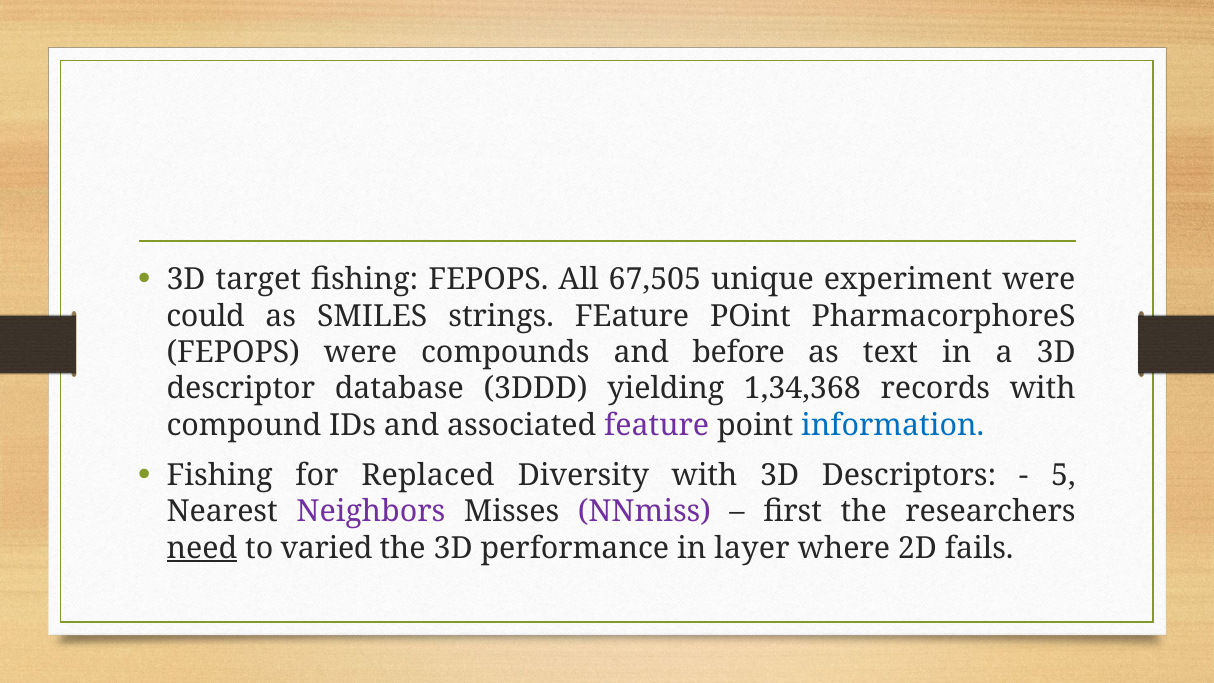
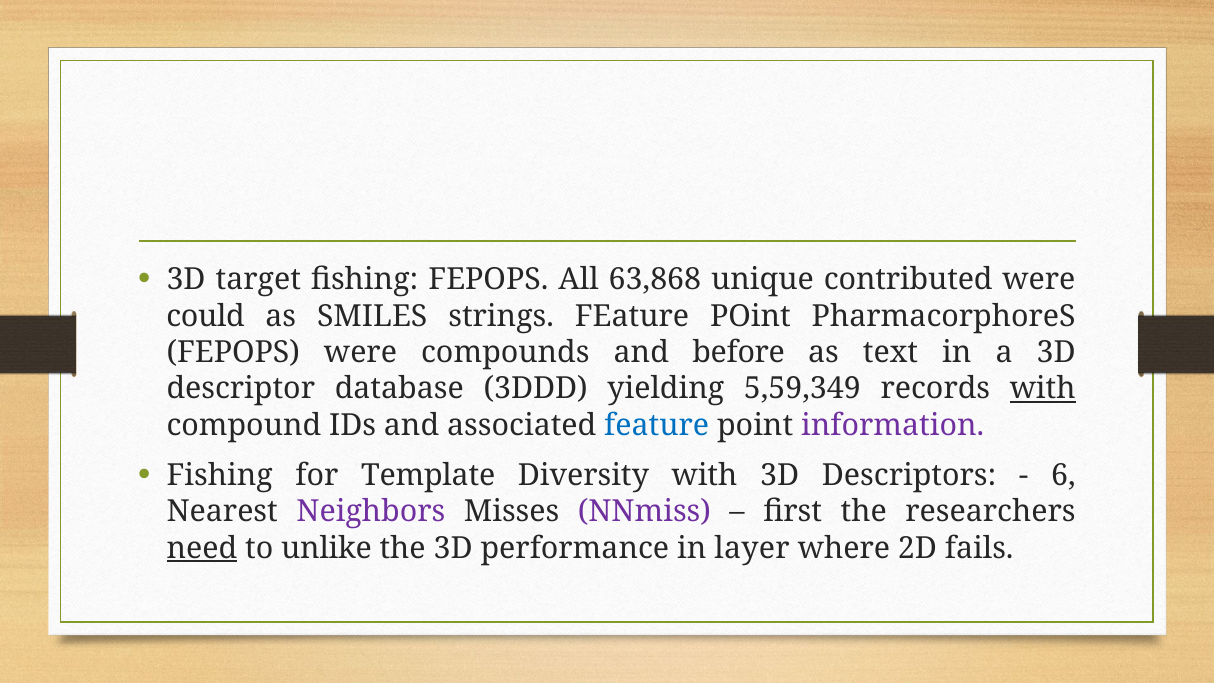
67,505: 67,505 -> 63,868
experiment: experiment -> contributed
1,34,368: 1,34,368 -> 5,59,349
with at (1043, 389) underline: none -> present
feature at (657, 425) colour: purple -> blue
information colour: blue -> purple
Replaced: Replaced -> Template
5: 5 -> 6
varied: varied -> unlike
